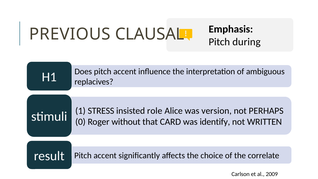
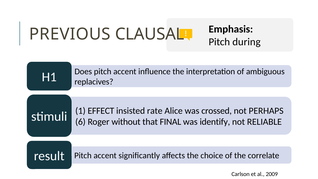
STRESS: STRESS -> EFFECT
role: role -> rate
version: version -> crossed
0: 0 -> 6
CARD: CARD -> FINAL
WRITTEN: WRITTEN -> RELIABLE
